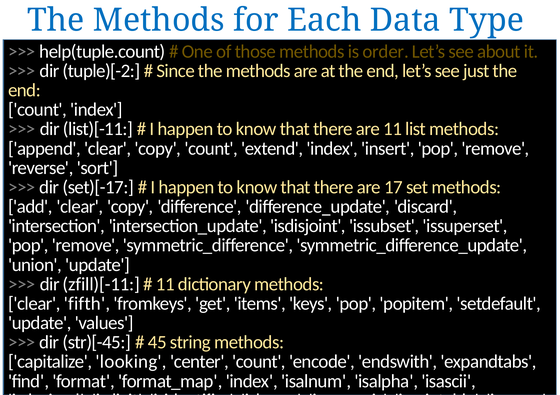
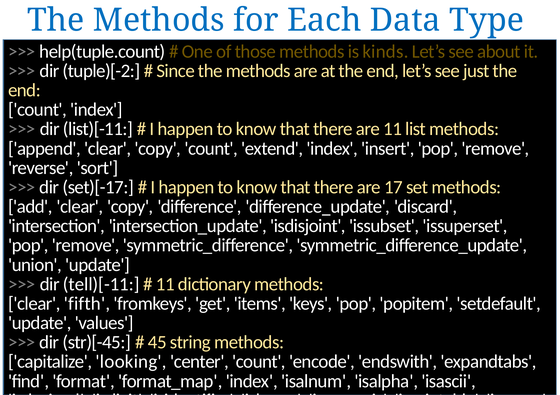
order: order -> kinds
zfill)[-11: zfill)[-11 -> tell)[-11
